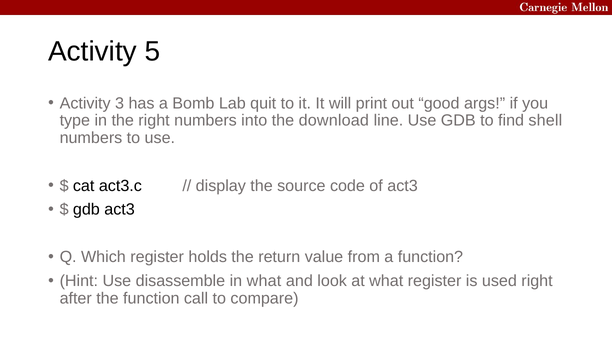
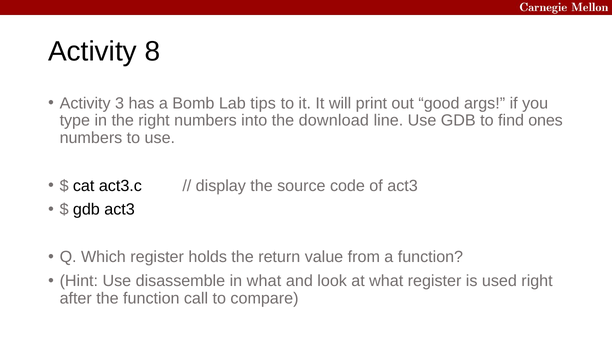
5: 5 -> 8
quit: quit -> tips
shell: shell -> ones
